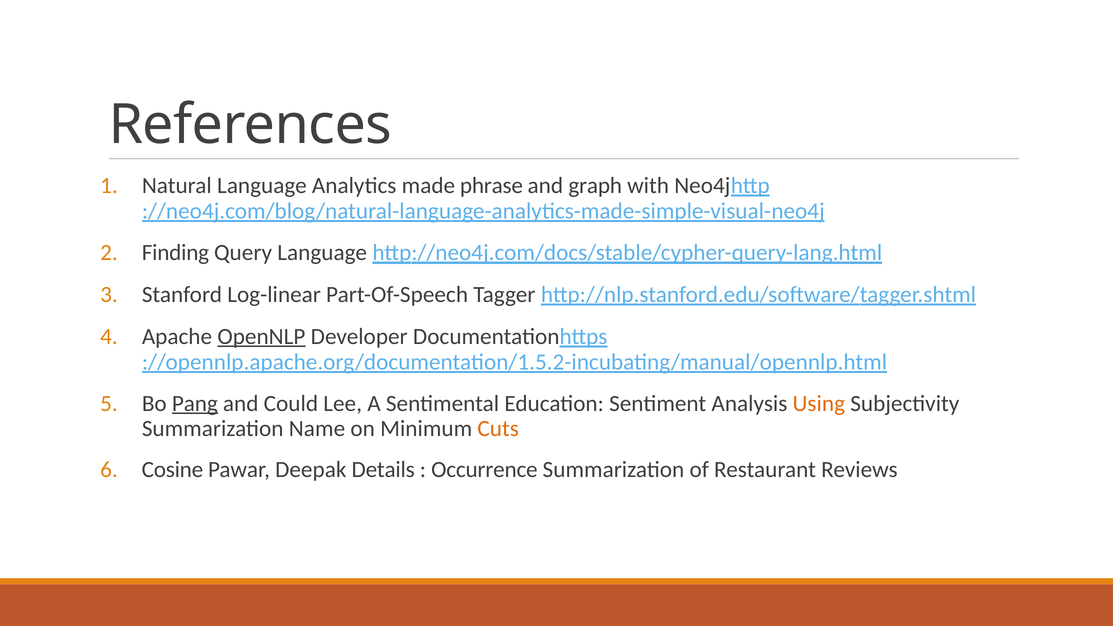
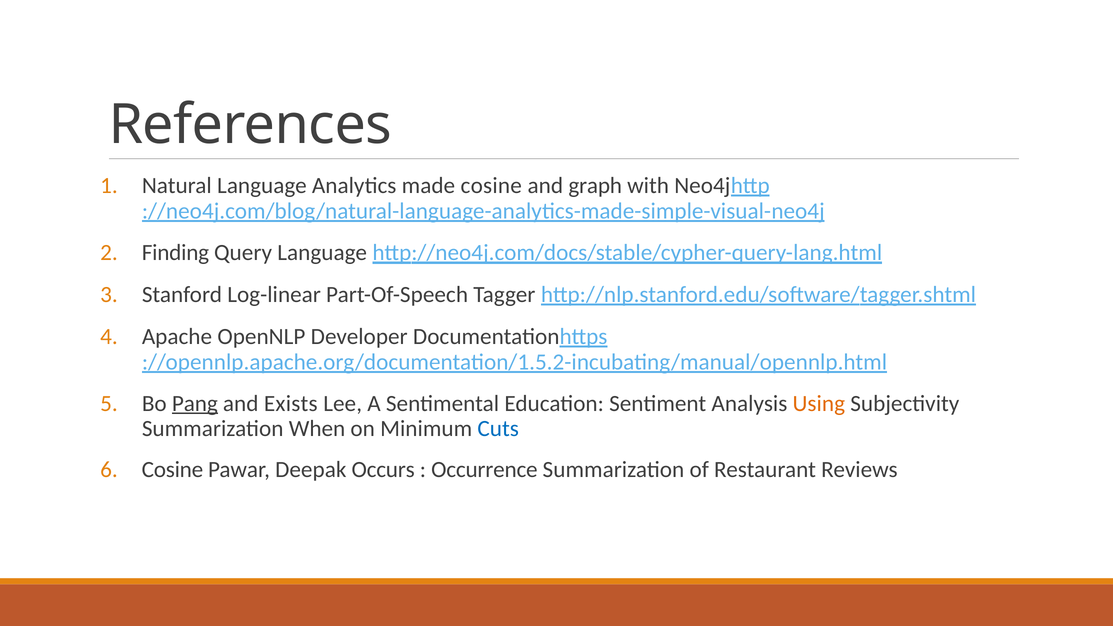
made phrase: phrase -> cosine
OpenNLP underline: present -> none
Could: Could -> Exists
Name: Name -> When
Cuts colour: orange -> blue
Details: Details -> Occurs
